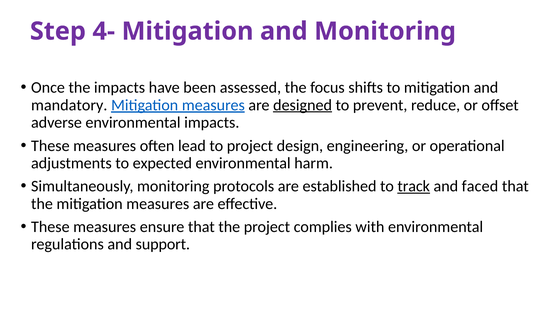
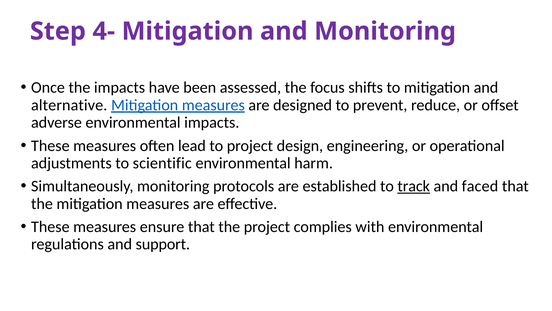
mandatory: mandatory -> alternative
designed underline: present -> none
expected: expected -> scientific
